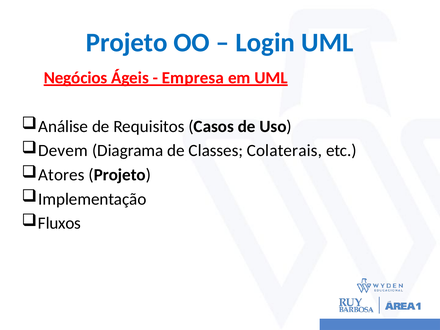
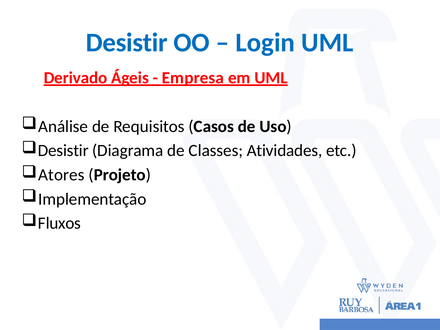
Projeto at (127, 43): Projeto -> Desistir
Negócios: Negócios -> Derivado
Devem at (63, 151): Devem -> Desistir
Colaterais: Colaterais -> Atividades
